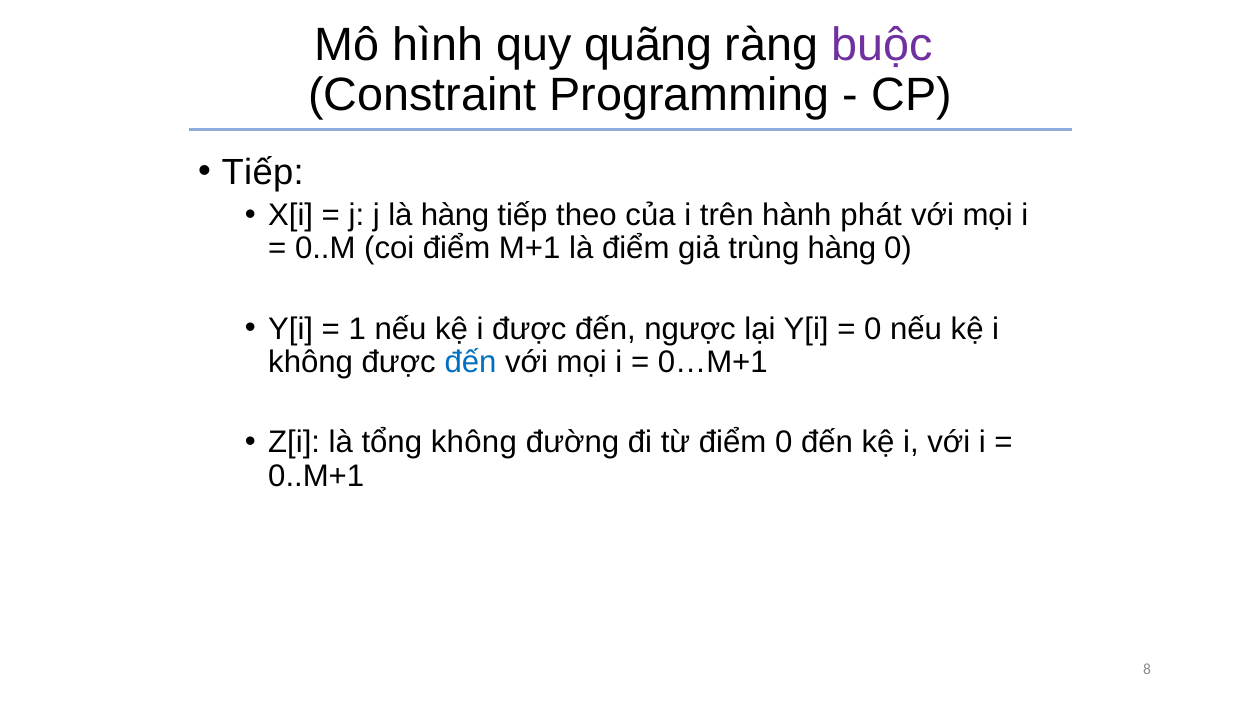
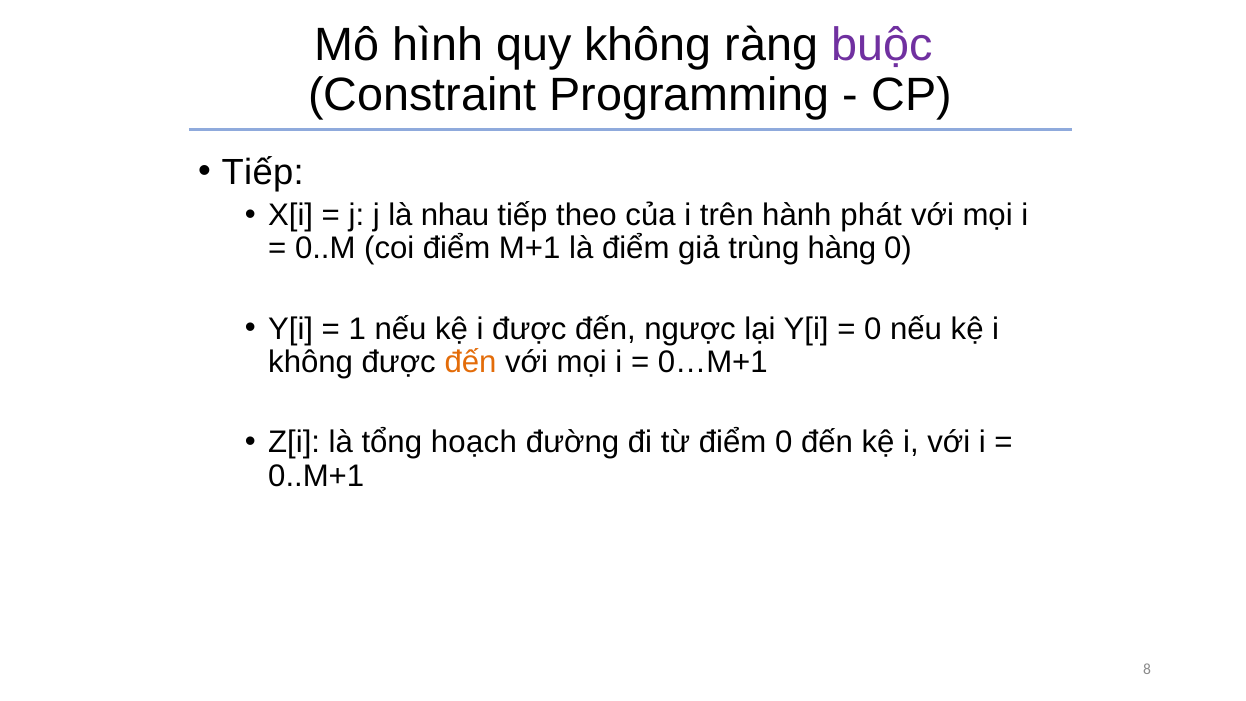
quy quãng: quãng -> không
là hàng: hàng -> nhau
đến at (470, 362) colour: blue -> orange
tổng không: không -> hoạch
